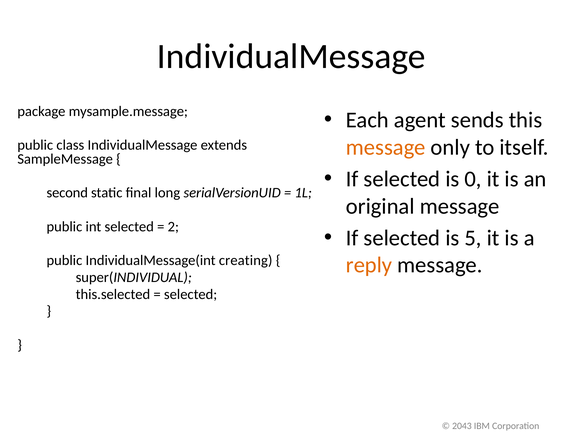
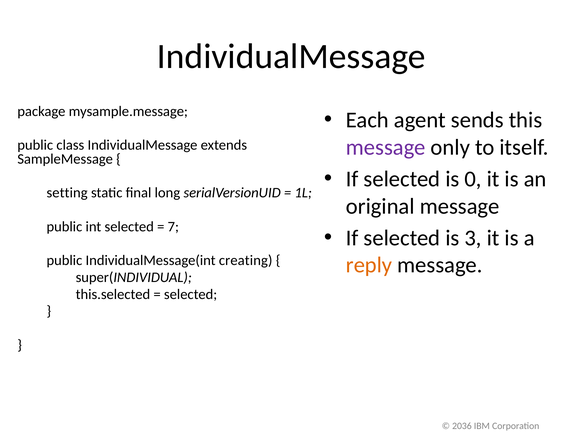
message at (386, 147) colour: orange -> purple
second: second -> setting
2: 2 -> 7
5: 5 -> 3
2043: 2043 -> 2036
